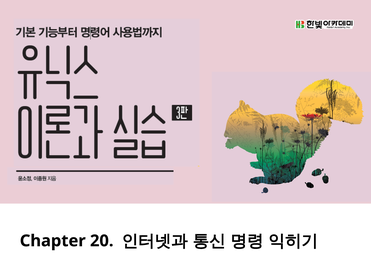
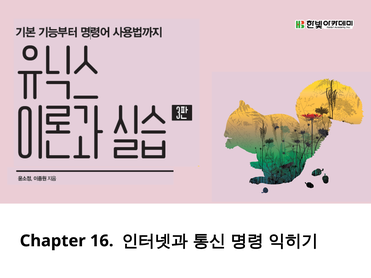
20: 20 -> 16
